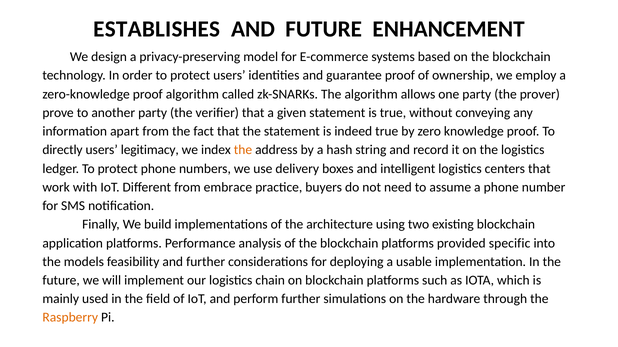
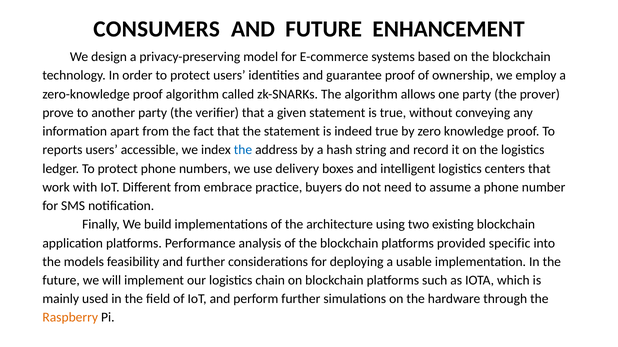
ESTABLISHES: ESTABLISHES -> CONSUMERS
directly: directly -> reports
legitimacy: legitimacy -> accessible
the at (243, 150) colour: orange -> blue
